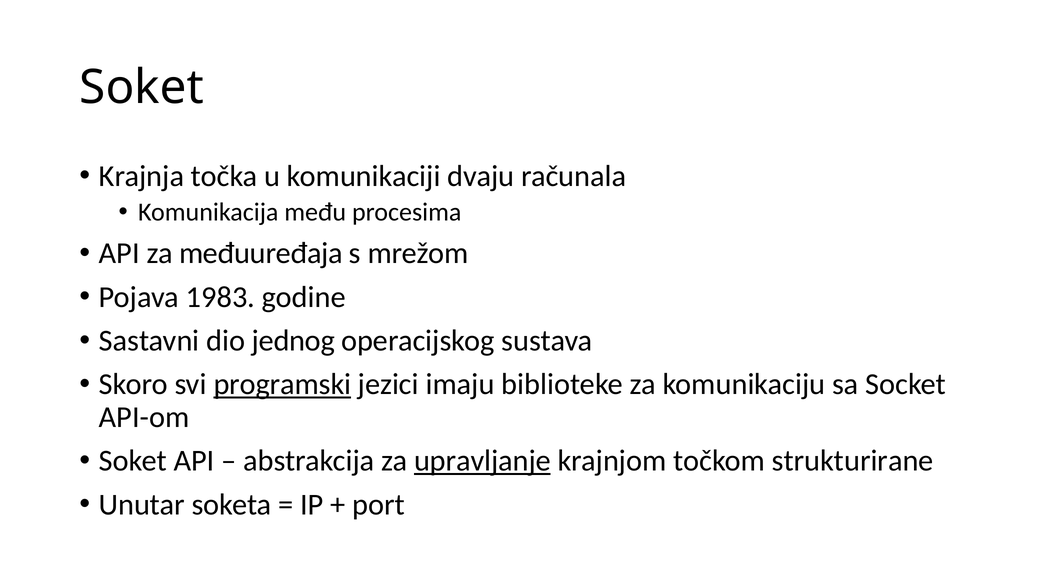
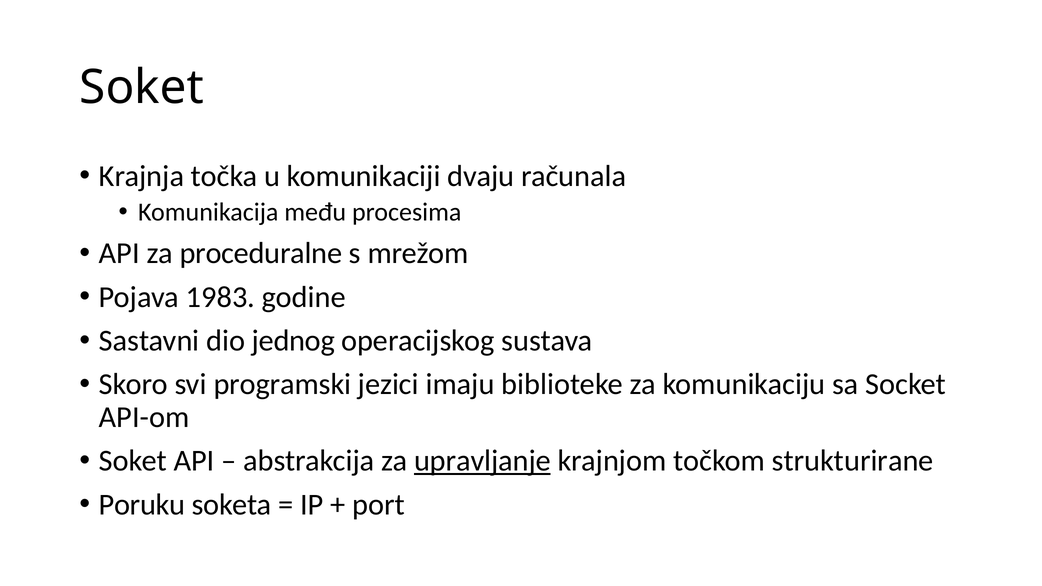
međuuređaja: međuuređaja -> proceduralne
programski underline: present -> none
Unutar: Unutar -> Poruku
